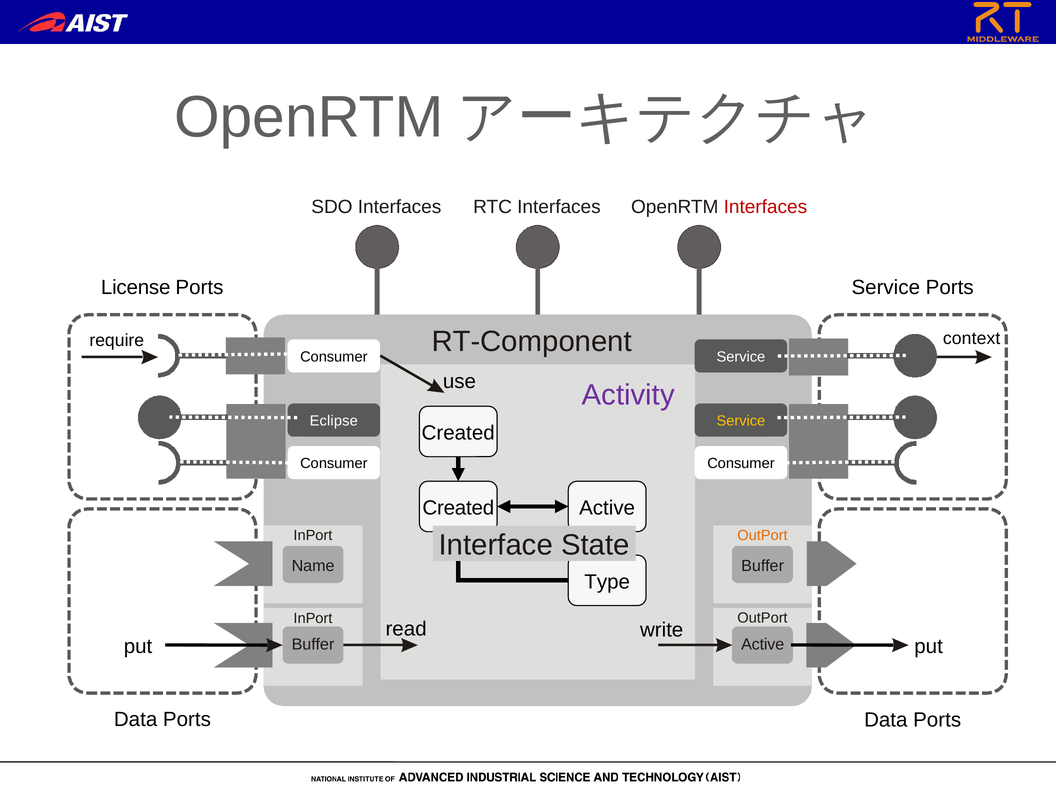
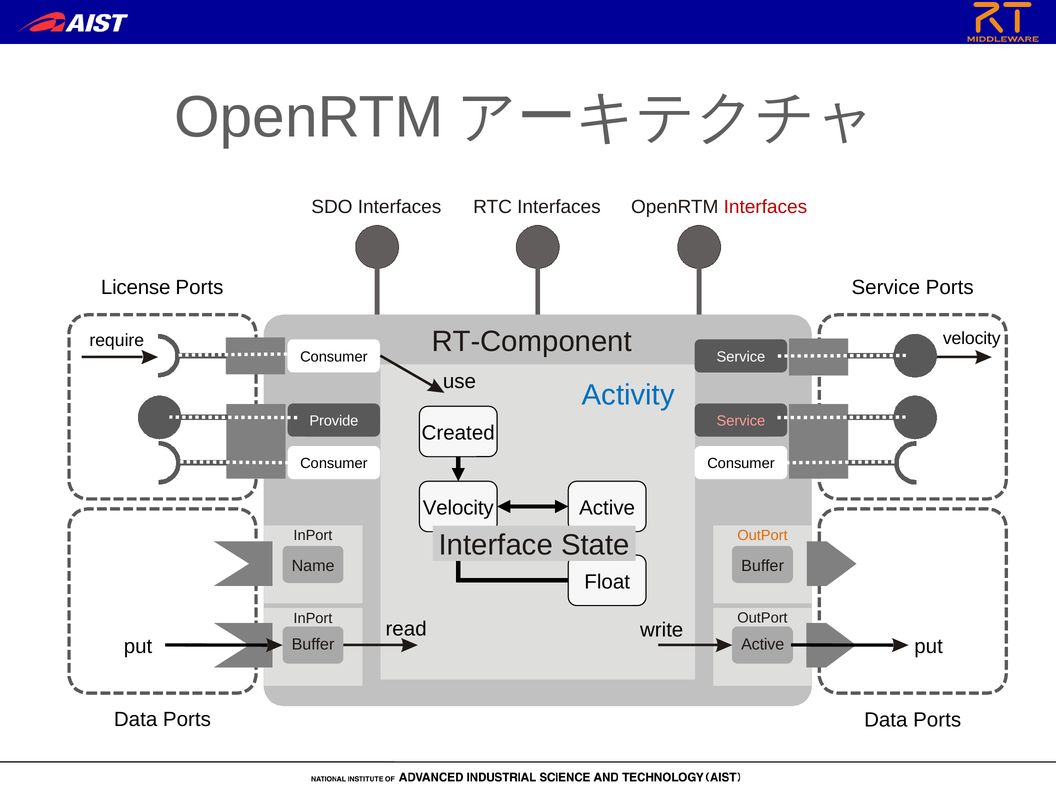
context at (972, 339): context -> velocity
Activity colour: purple -> blue
Eclipse: Eclipse -> Provide
Service at (741, 421) colour: yellow -> pink
Created at (458, 508): Created -> Velocity
Type: Type -> Float
